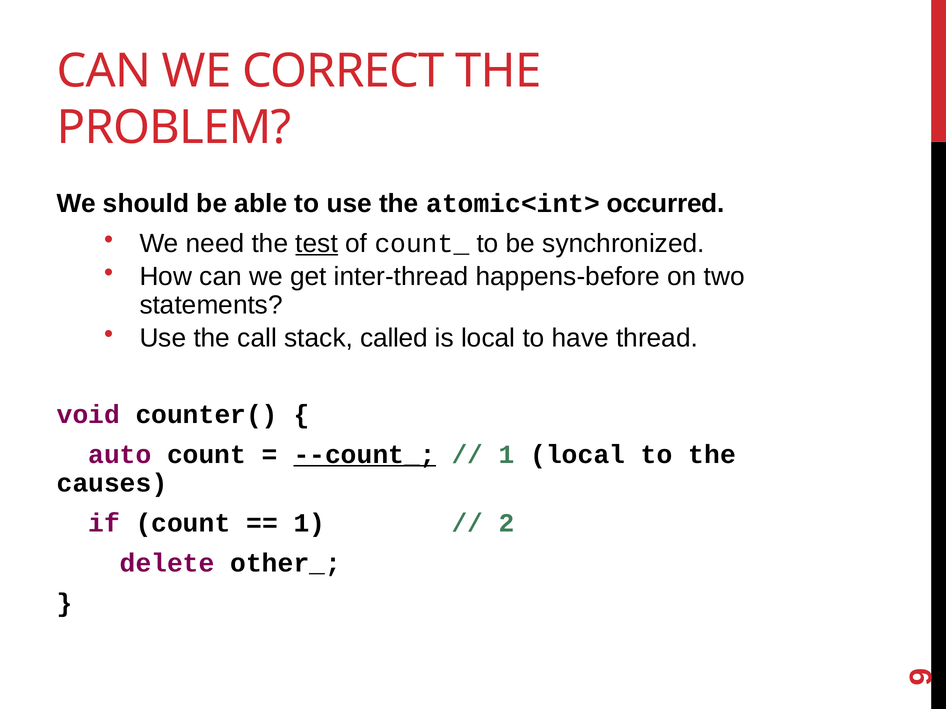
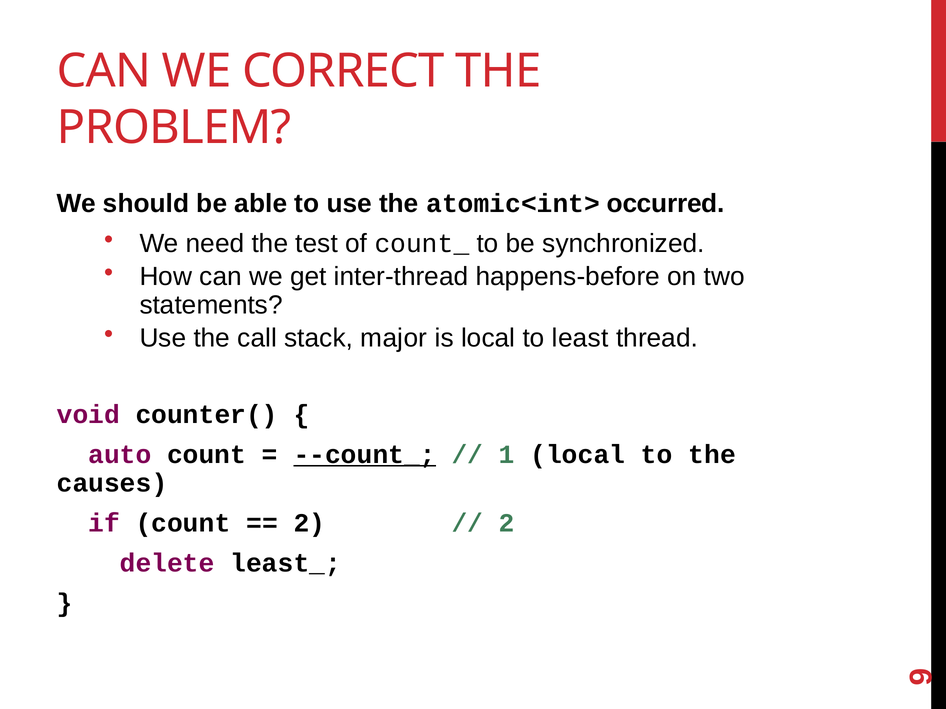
test underline: present -> none
called: called -> major
have: have -> least
1 at (309, 523): 1 -> 2
other_: other_ -> least_
